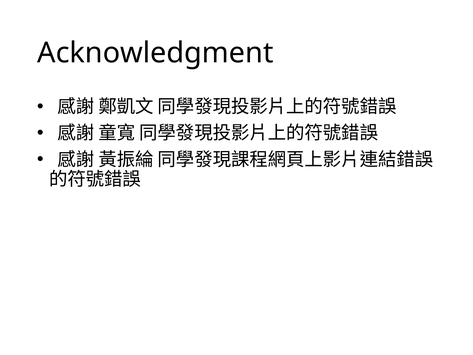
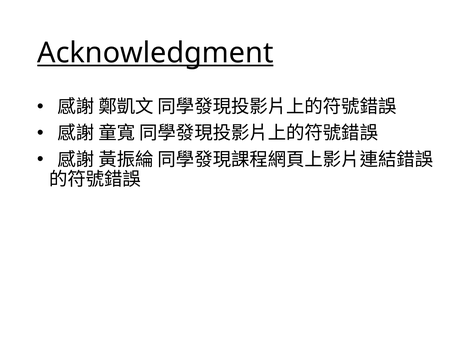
Acknowledgment underline: none -> present
